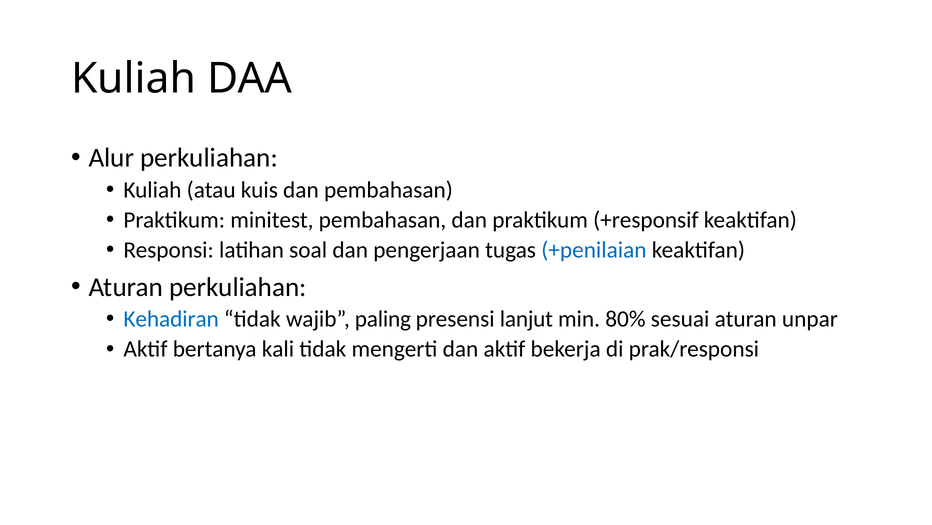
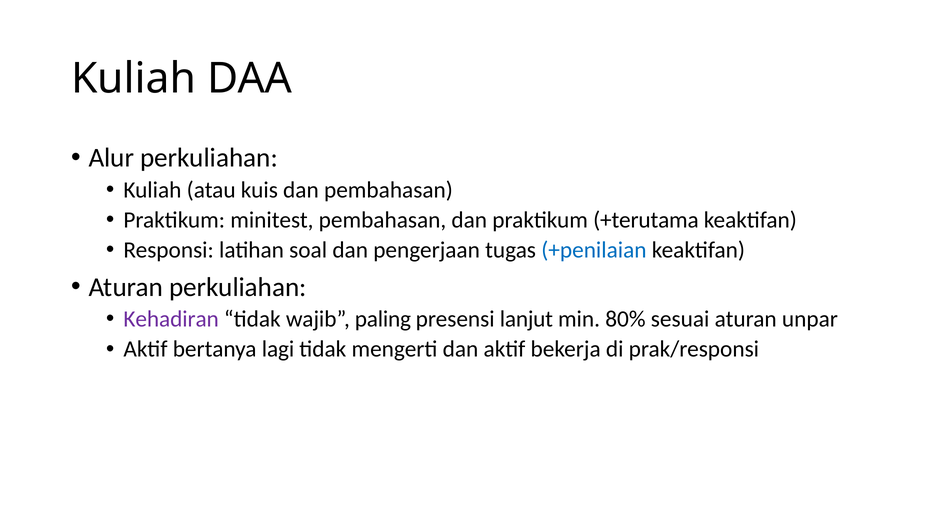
+responsif: +responsif -> +terutama
Kehadiran colour: blue -> purple
kali: kali -> lagi
